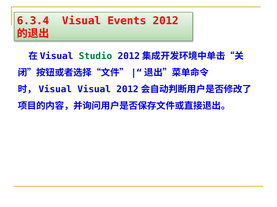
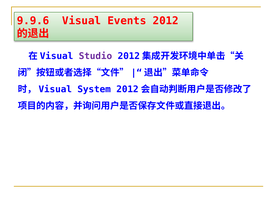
6.3.4: 6.3.4 -> 9.9.6
Studio colour: green -> purple
Visual at (94, 90): Visual -> System
